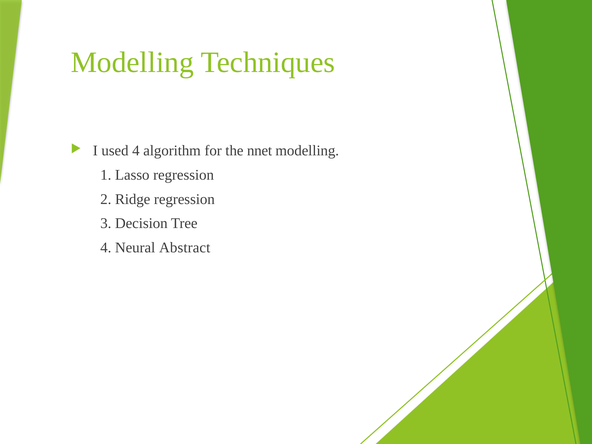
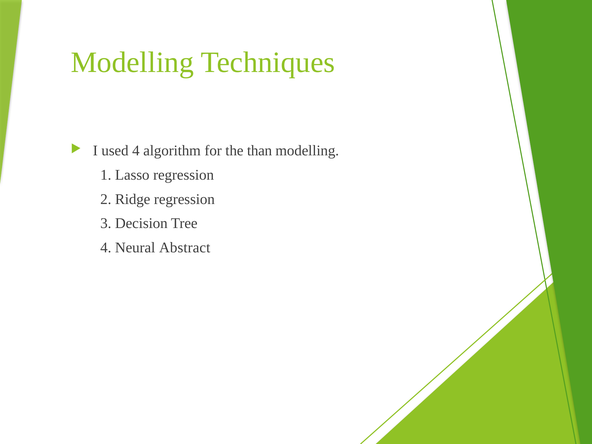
nnet: nnet -> than
